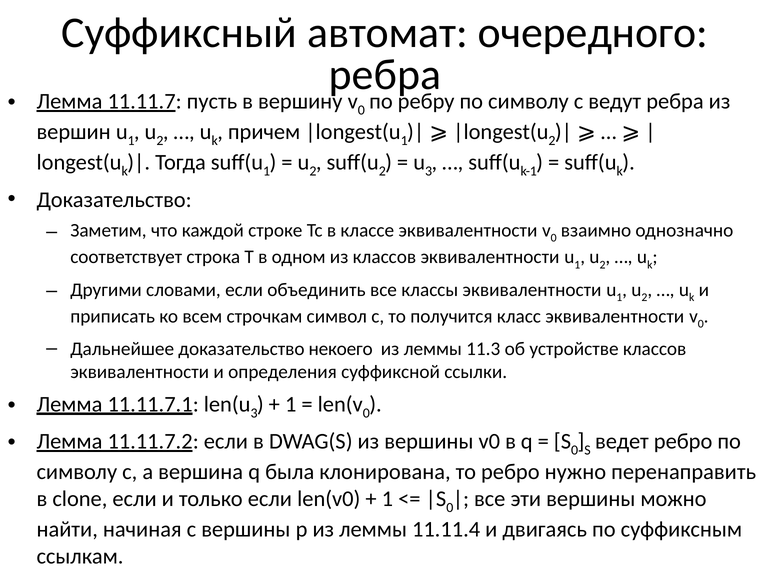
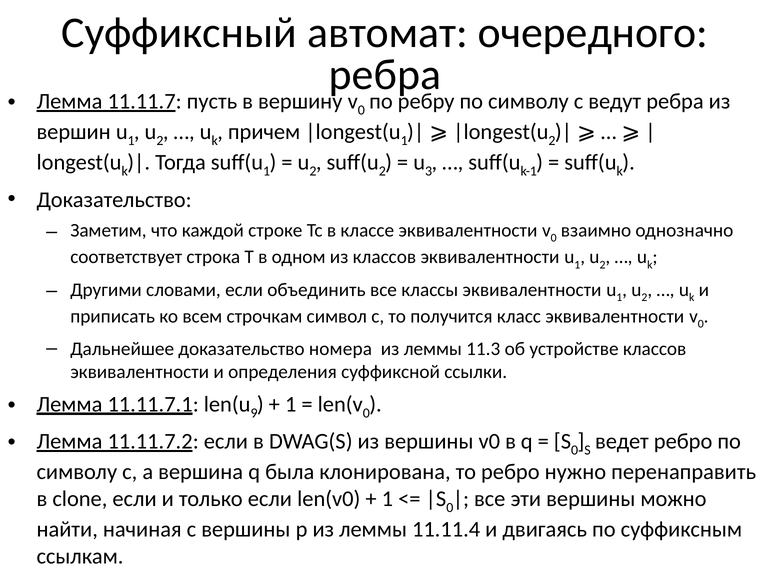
некоего: некоего -> номера
3 at (254, 413): 3 -> 9
